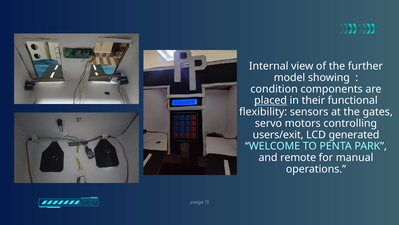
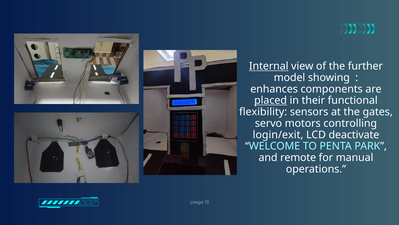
Internal underline: none -> present
condition: condition -> enhances
users/exit: users/exit -> login/exit
generated: generated -> deactivate
